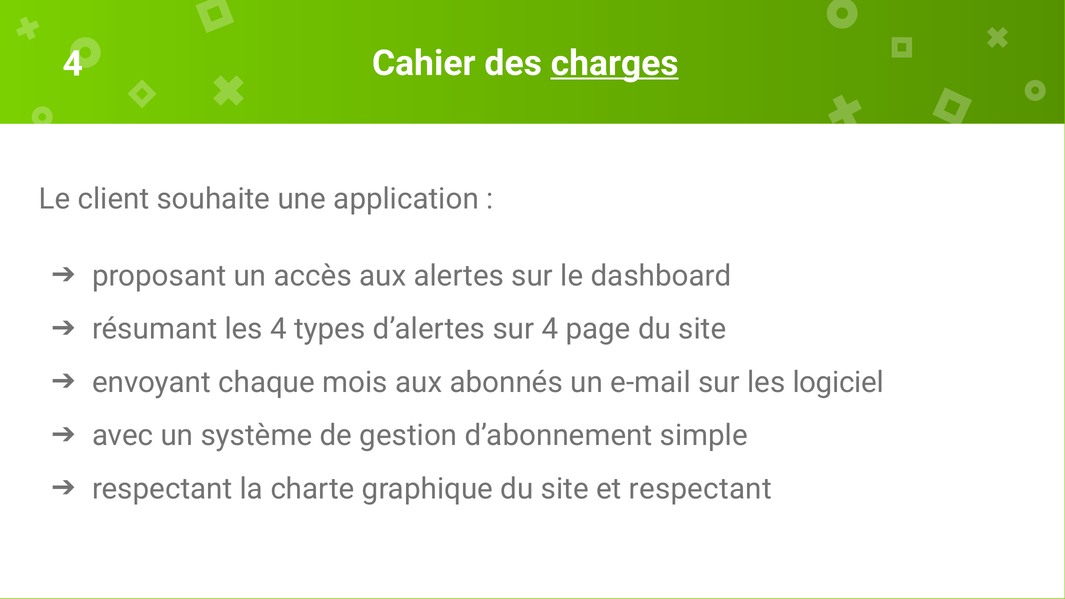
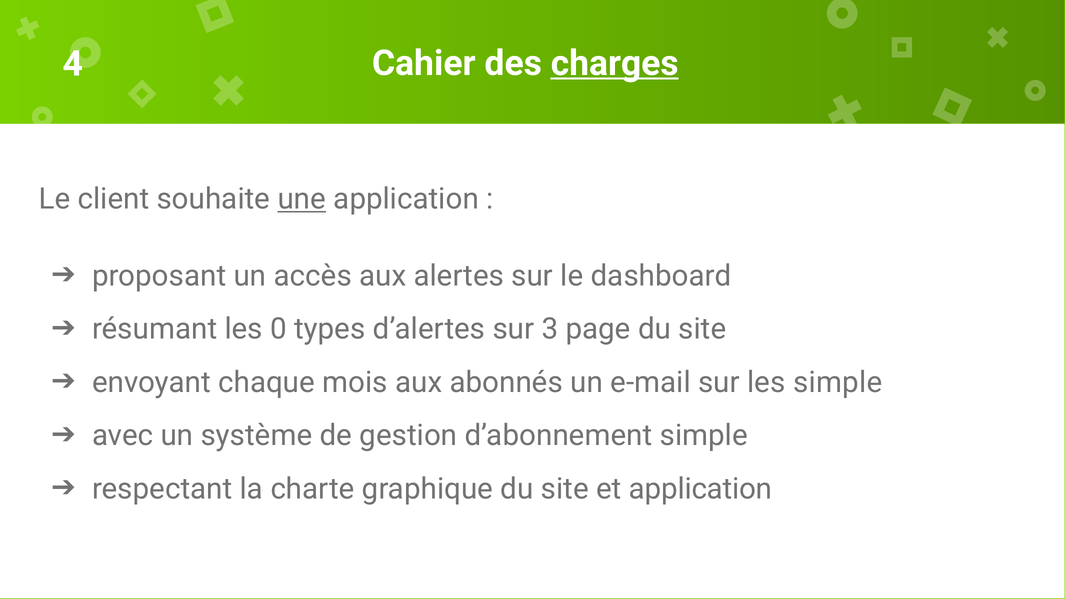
une underline: none -> present
les 4: 4 -> 0
sur 4: 4 -> 3
les logiciel: logiciel -> simple
et respectant: respectant -> application
